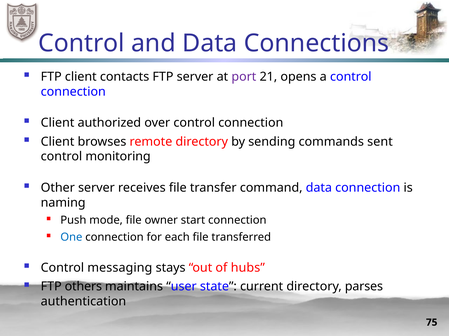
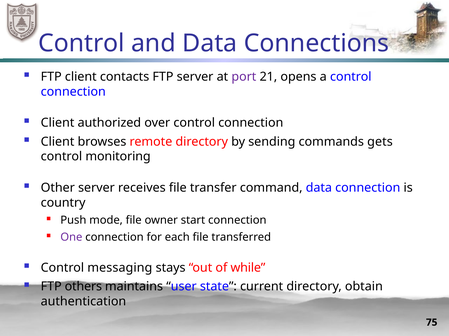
sent: sent -> gets
naming: naming -> country
One colour: blue -> purple
hubs: hubs -> while
parses: parses -> obtain
